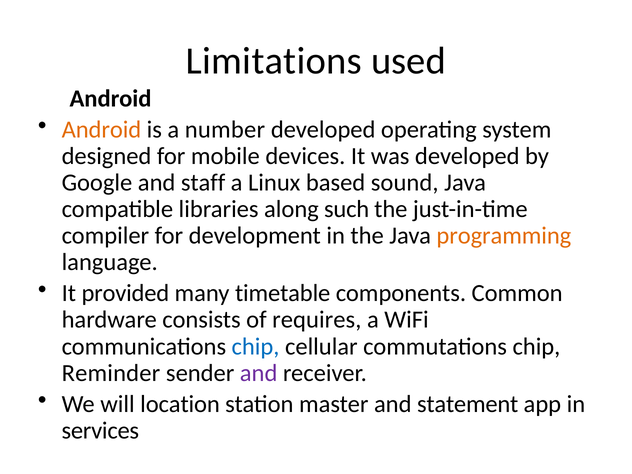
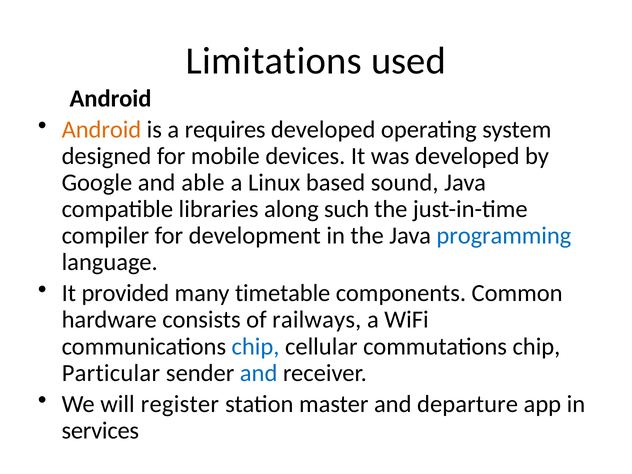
number: number -> requires
staff: staff -> able
programming colour: orange -> blue
requires: requires -> railways
Reminder: Reminder -> Particular
and at (259, 373) colour: purple -> blue
location: location -> register
statement: statement -> departure
